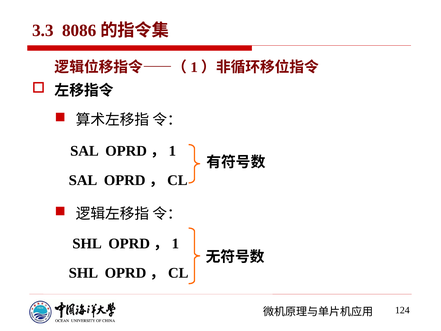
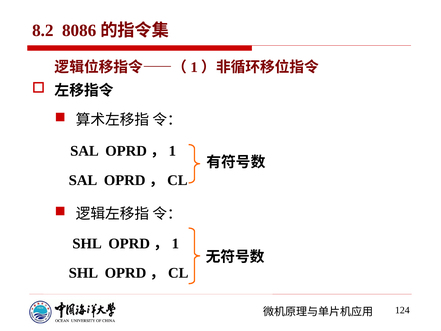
3.3: 3.3 -> 8.2
